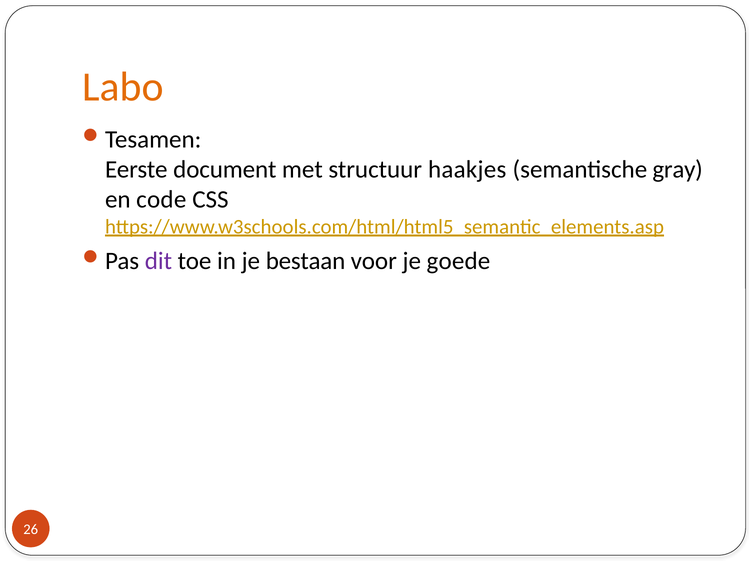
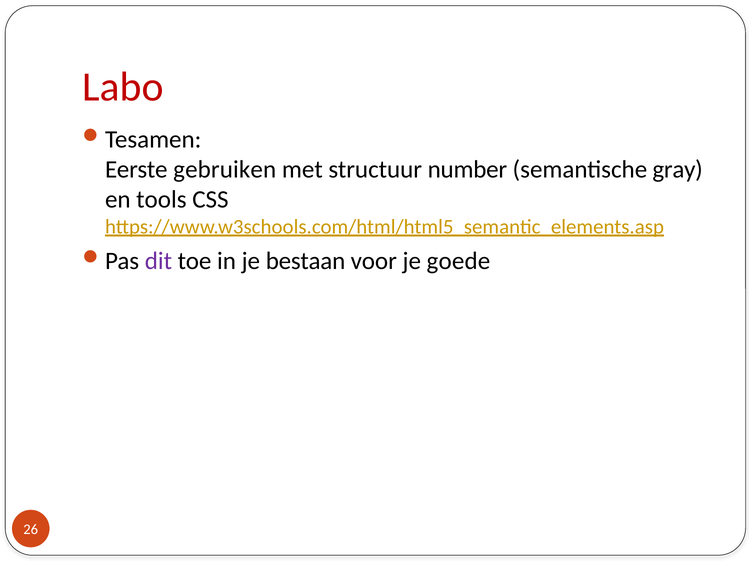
Labo colour: orange -> red
document: document -> gebruiken
haakjes: haakjes -> number
code: code -> tools
